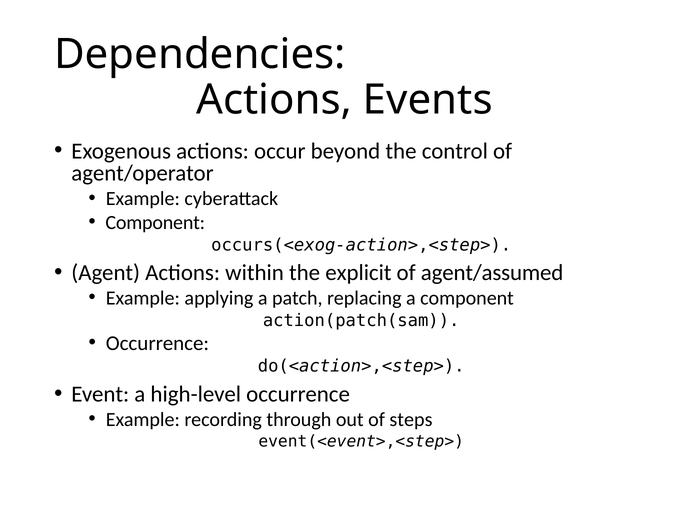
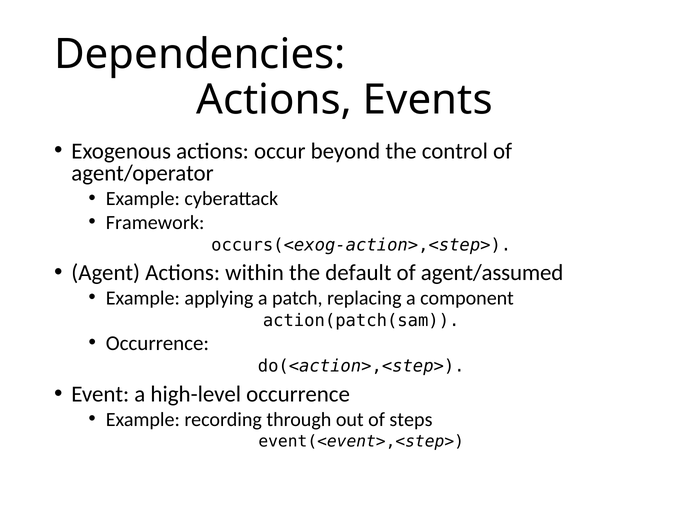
Component at (155, 222): Component -> Framework
explicit: explicit -> default
